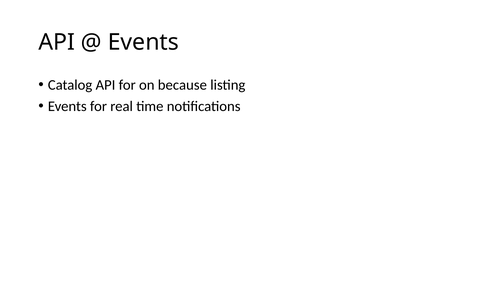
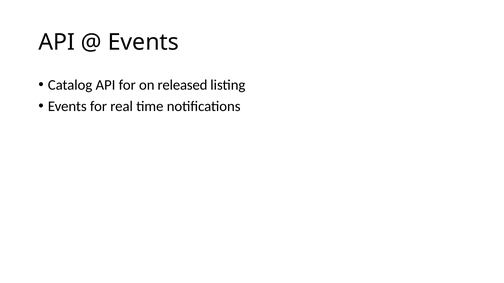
because: because -> released
